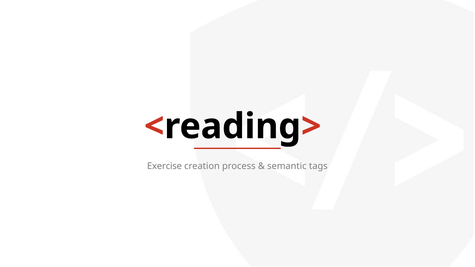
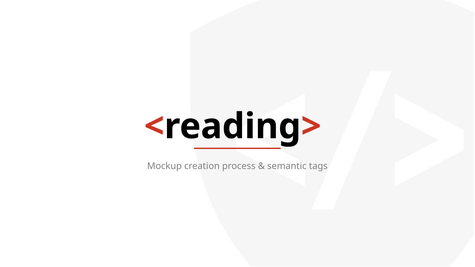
Exercise: Exercise -> Mockup
